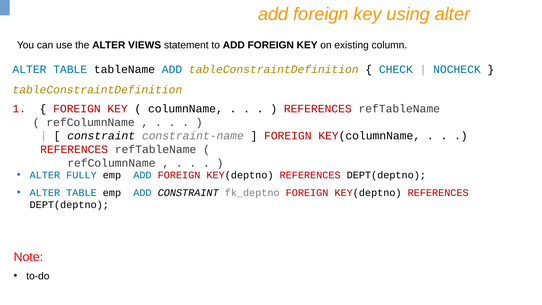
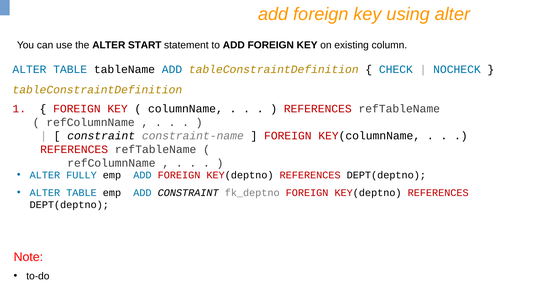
VIEWS: VIEWS -> START
